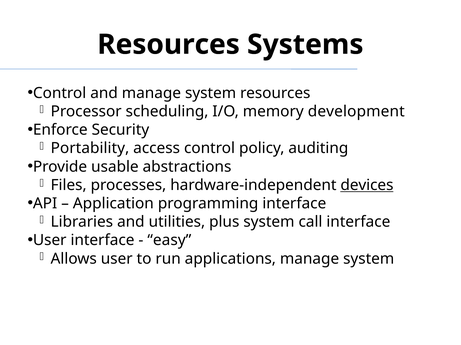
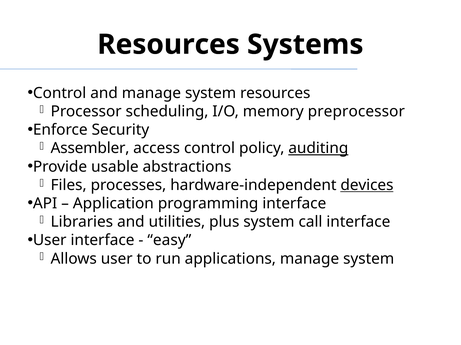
development: development -> preprocessor
Portability: Portability -> Assembler
auditing underline: none -> present
